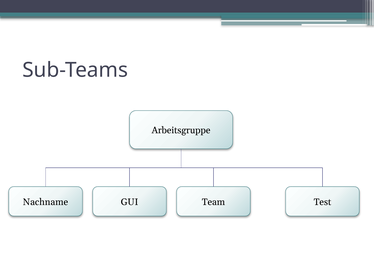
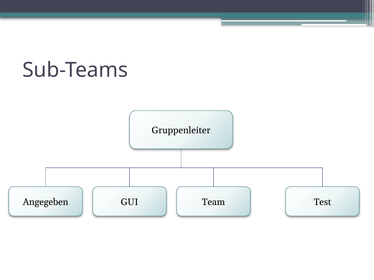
Arbeitsgruppe: Arbeitsgruppe -> Gruppenleiter
Nachname: Nachname -> Angegeben
